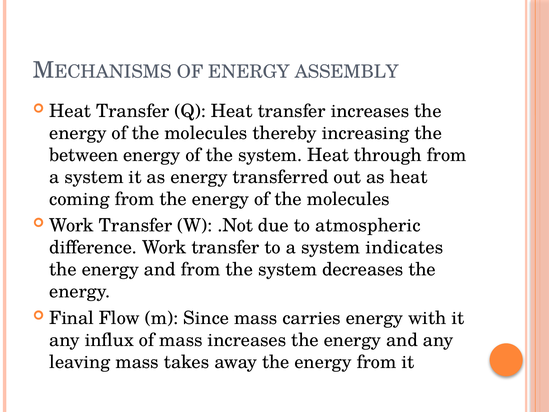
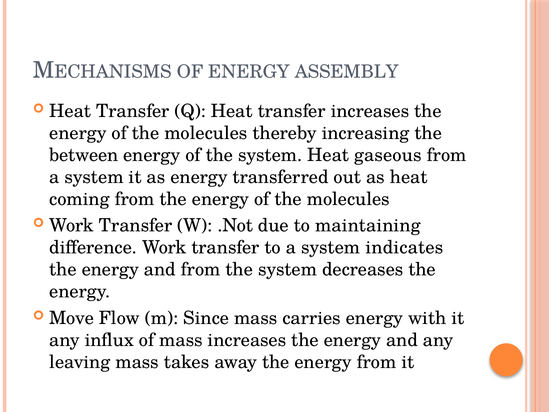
through: through -> gaseous
atmospheric: atmospheric -> maintaining
Final: Final -> Move
